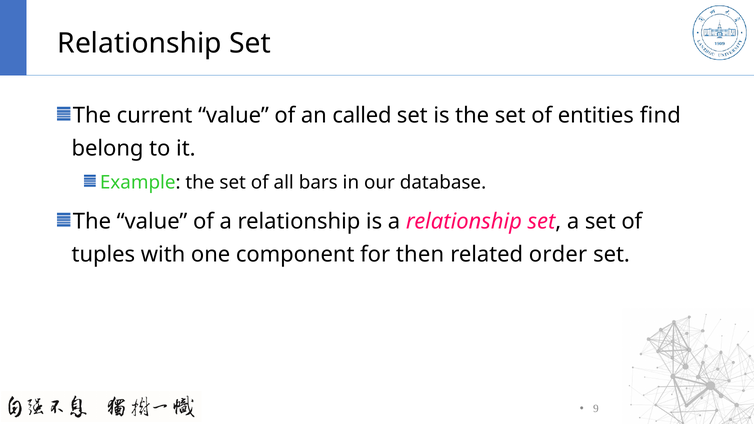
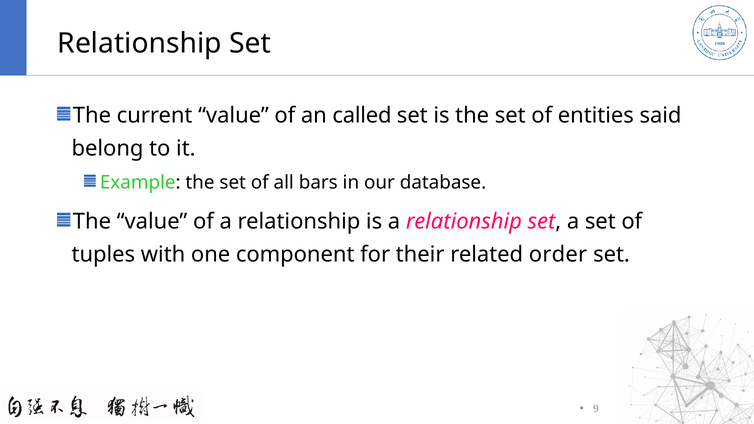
find: find -> said
then: then -> their
